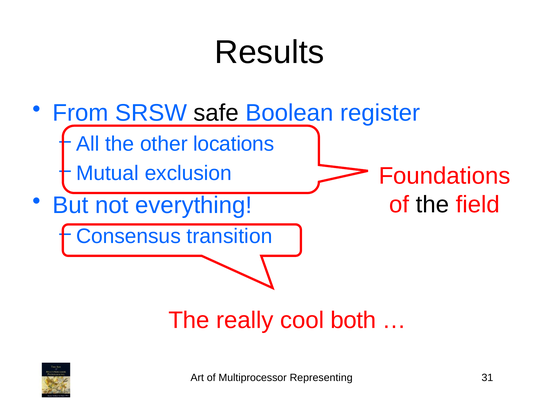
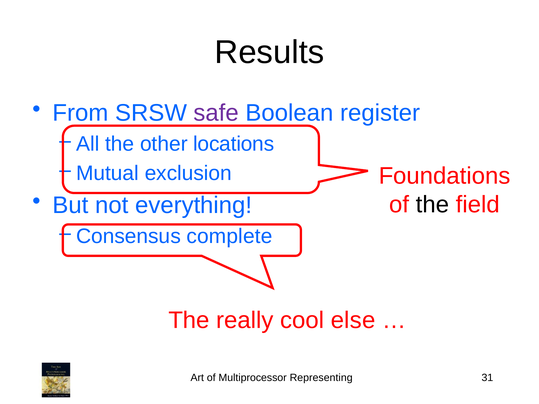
safe colour: black -> purple
transition: transition -> complete
both: both -> else
